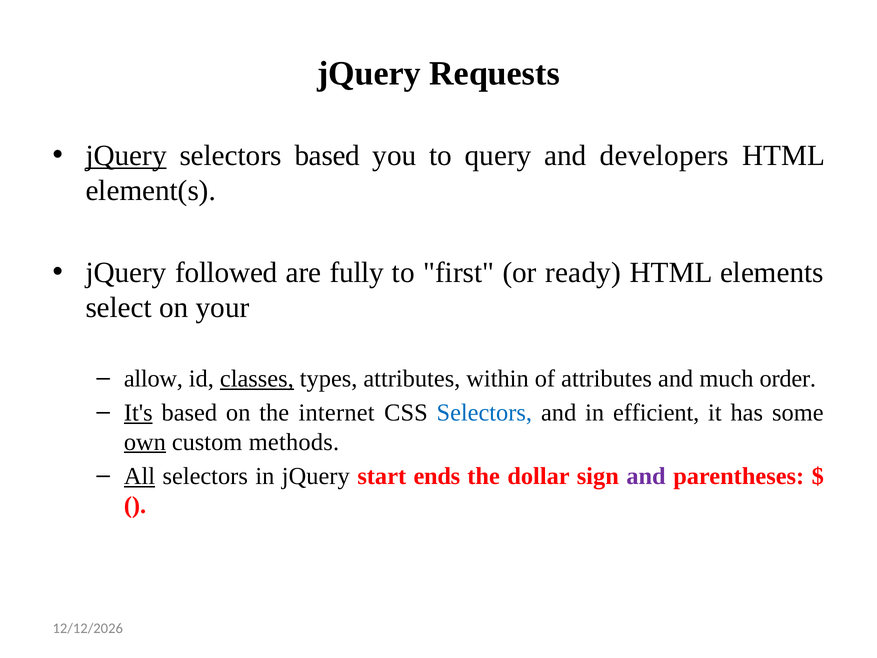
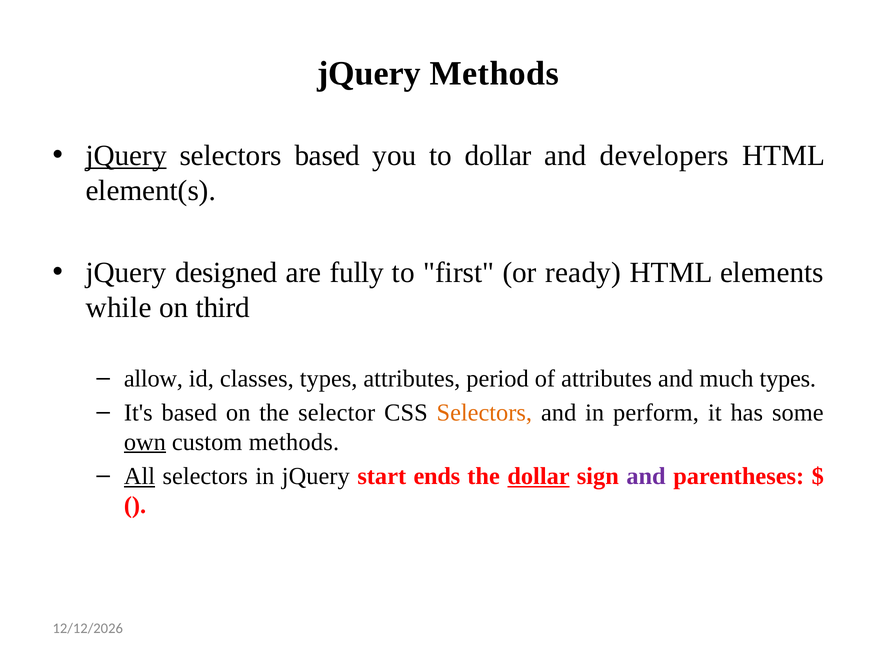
jQuery Requests: Requests -> Methods
to query: query -> dollar
followed: followed -> designed
select: select -> while
your: your -> third
classes underline: present -> none
within: within -> period
much order: order -> types
It's underline: present -> none
internet: internet -> selector
Selectors at (484, 413) colour: blue -> orange
efficient: efficient -> perform
dollar at (538, 476) underline: none -> present
